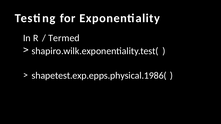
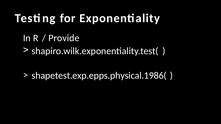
Termed: Termed -> Provide
